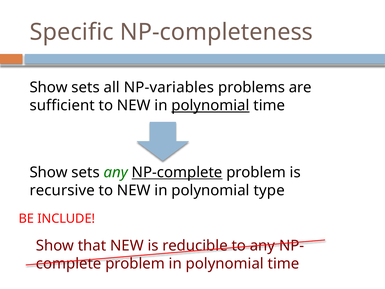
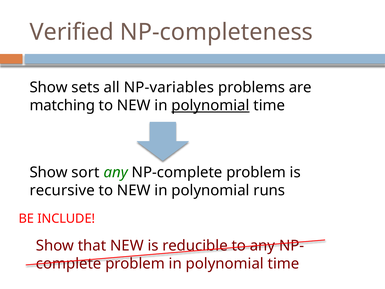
Specific: Specific -> Verified
sufficient: sufficient -> matching
sets at (86, 172): sets -> sort
NP-complete underline: present -> none
type: type -> runs
